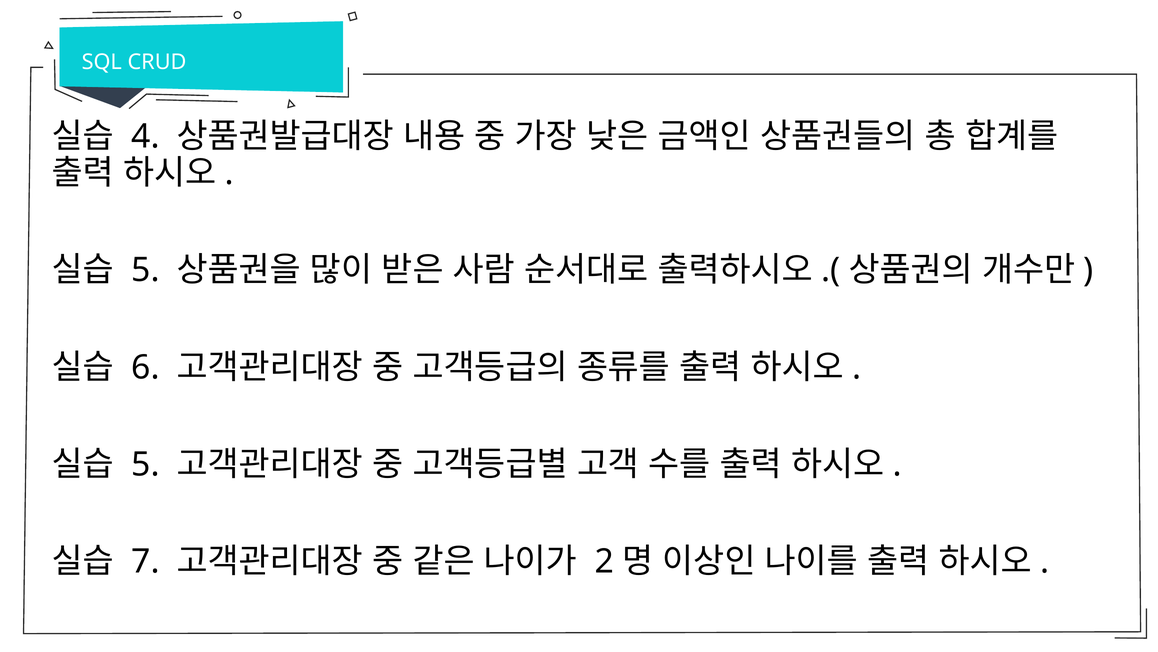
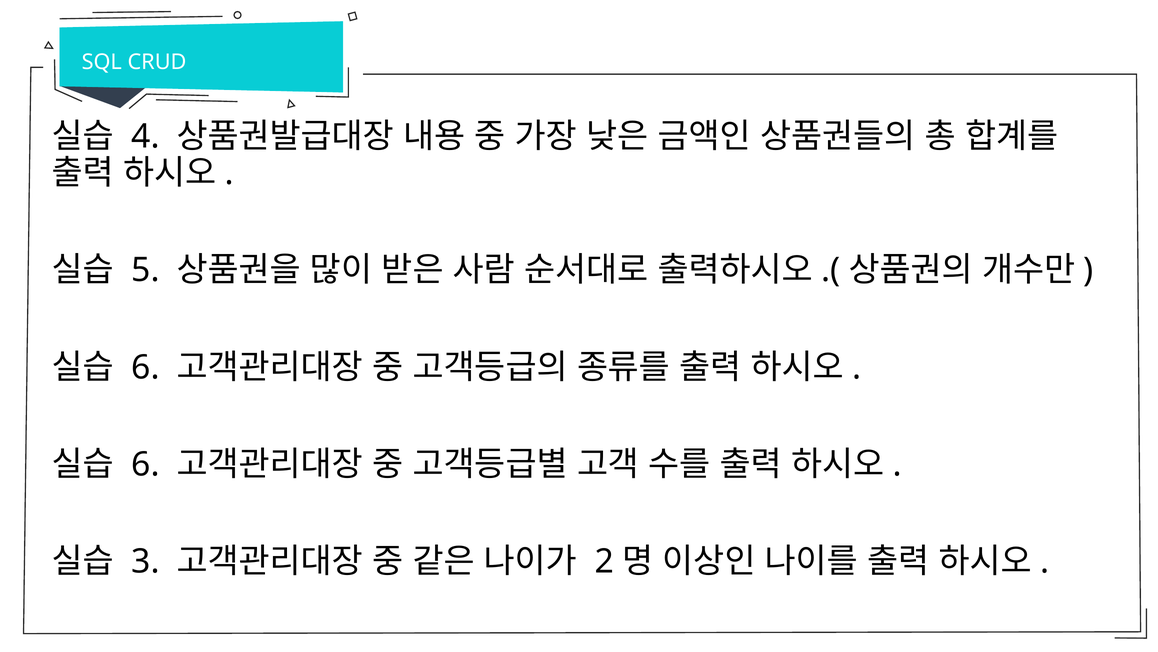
5 at (146, 464): 5 -> 6
7: 7 -> 3
